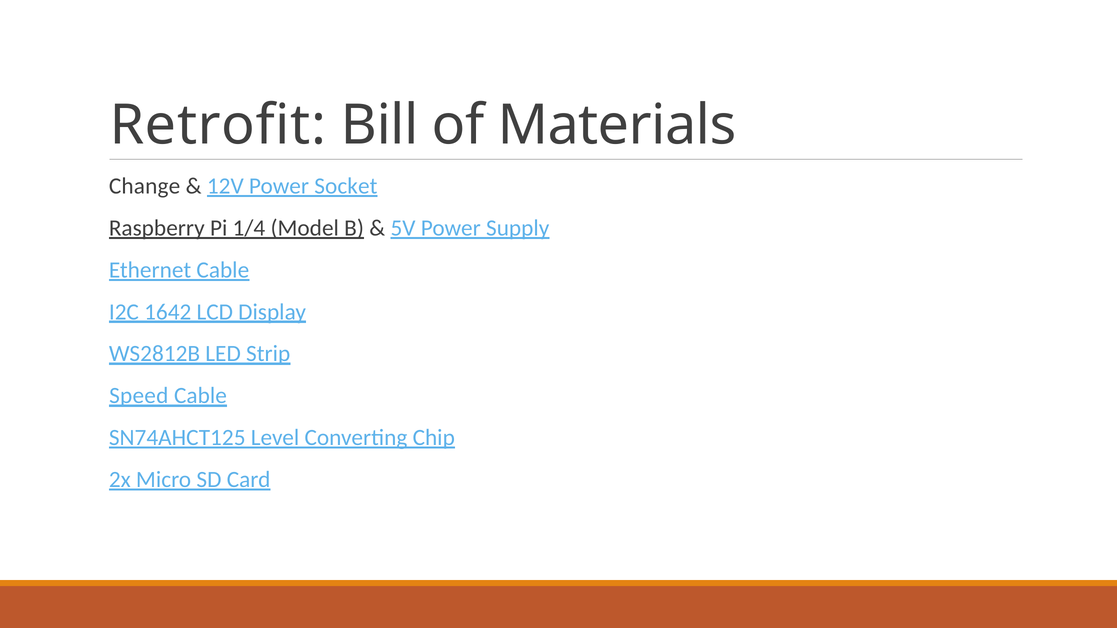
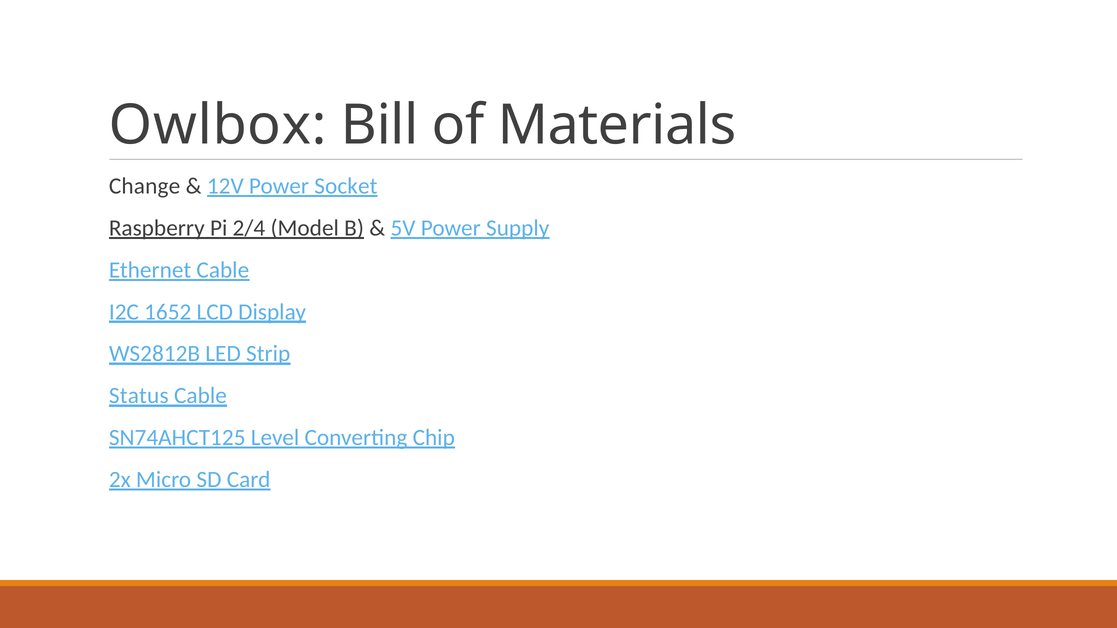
Retrofit: Retrofit -> Owlbox
1/4: 1/4 -> 2/4
1642: 1642 -> 1652
Speed: Speed -> Status
